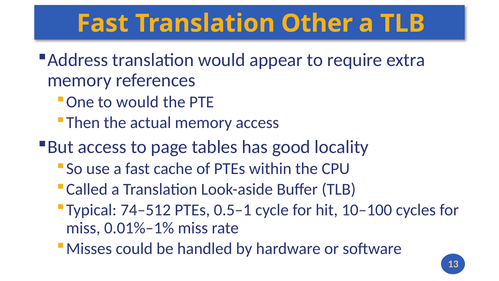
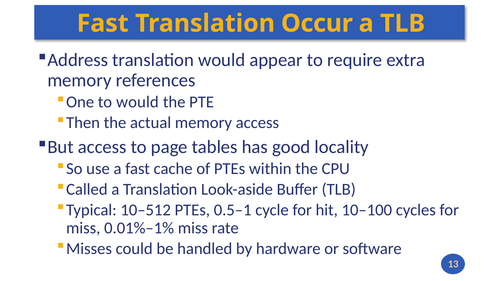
Other: Other -> Occur
74–512: 74–512 -> 10–512
